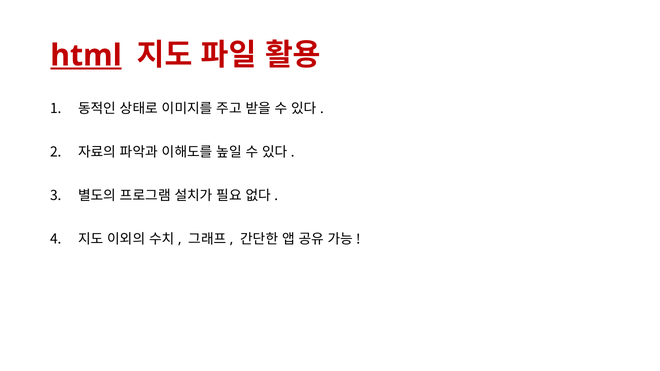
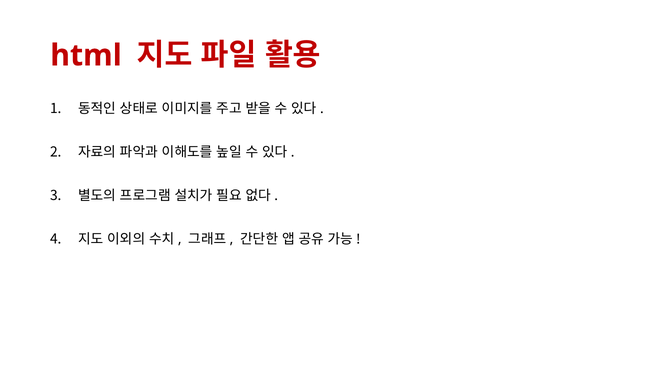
html underline: present -> none
